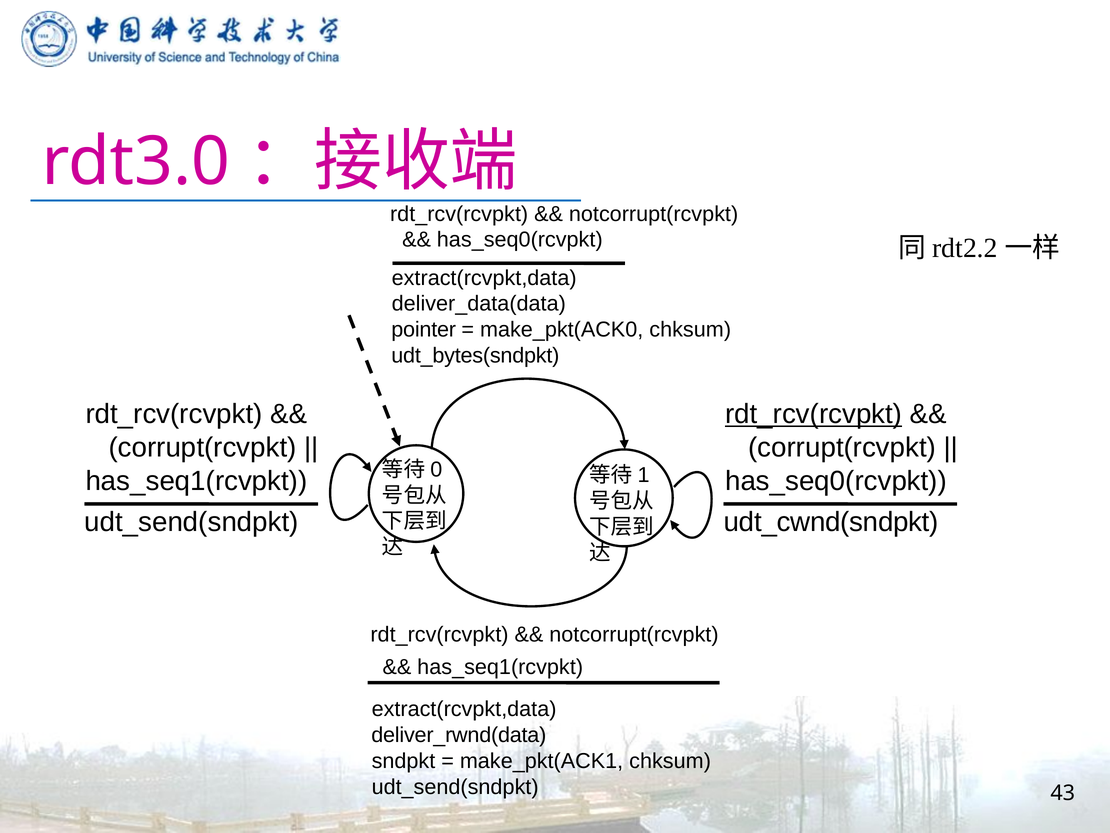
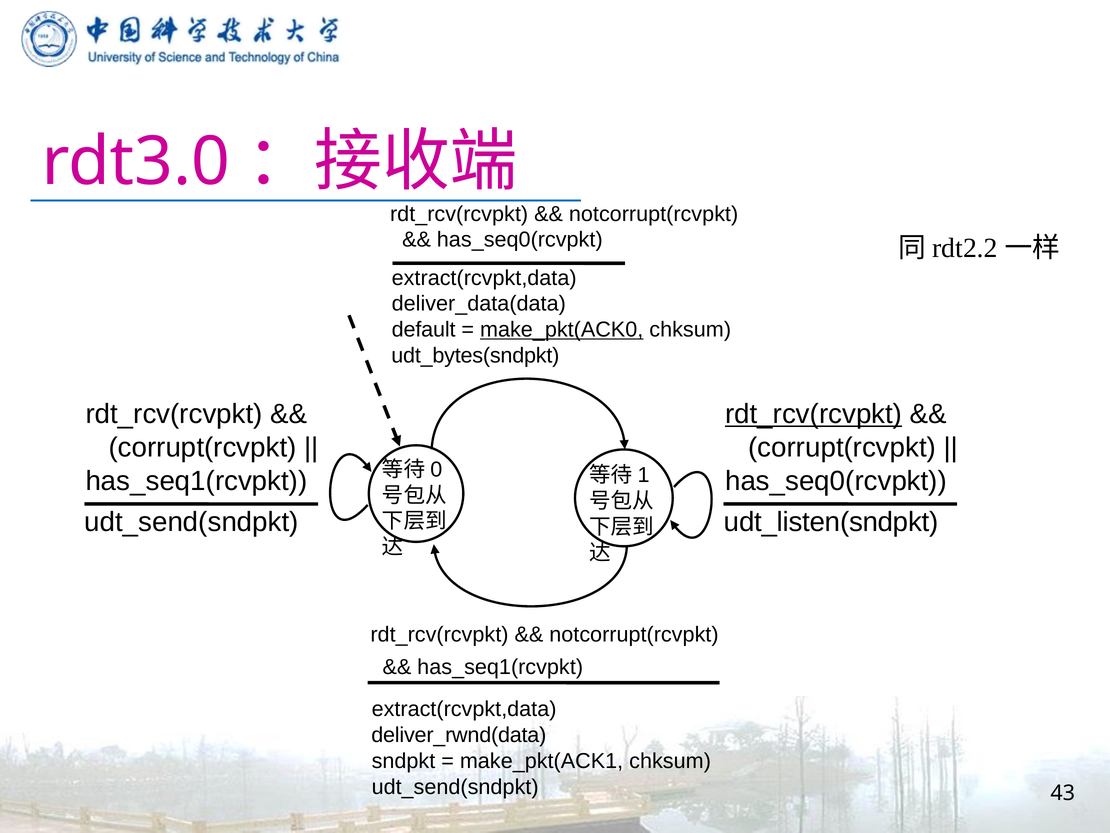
pointer: pointer -> default
make_pkt(ACK0 underline: none -> present
udt_cwnd(sndpkt: udt_cwnd(sndpkt -> udt_listen(sndpkt
